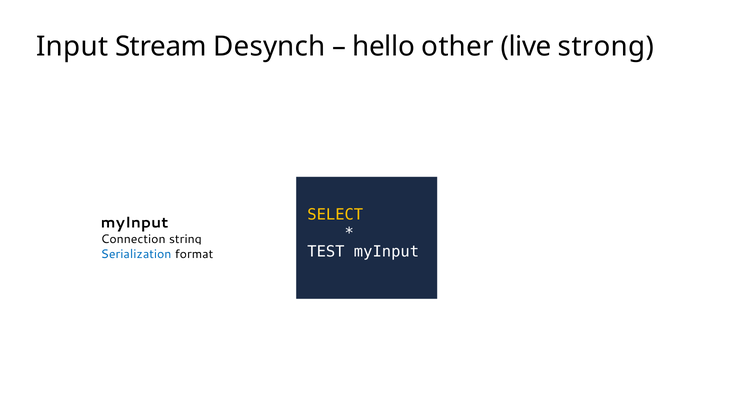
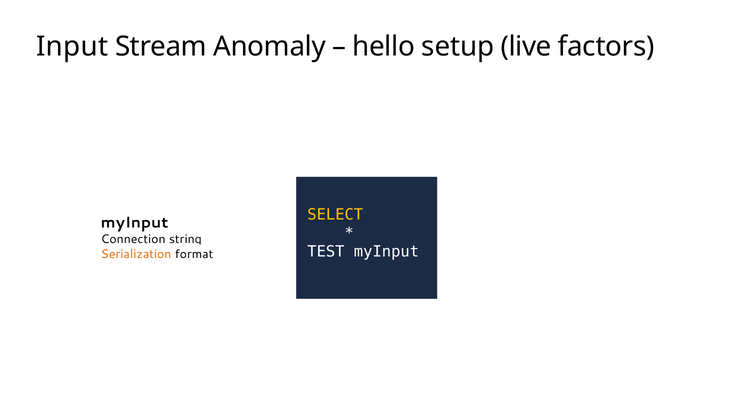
Desynch: Desynch -> Anomaly
other: other -> setup
strong: strong -> factors
Serialization colour: blue -> orange
